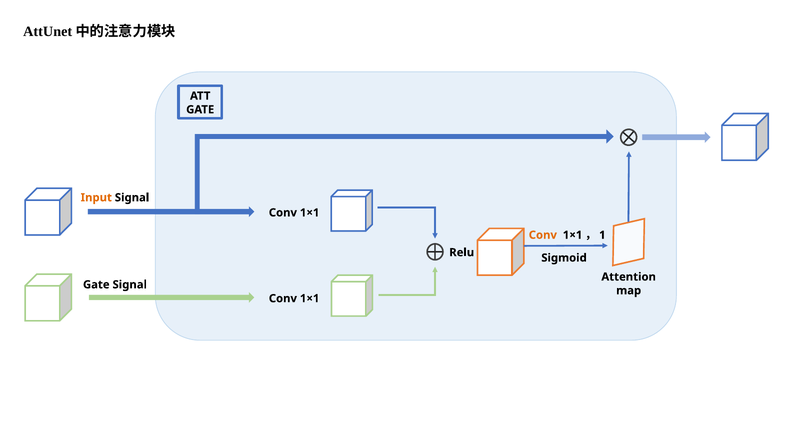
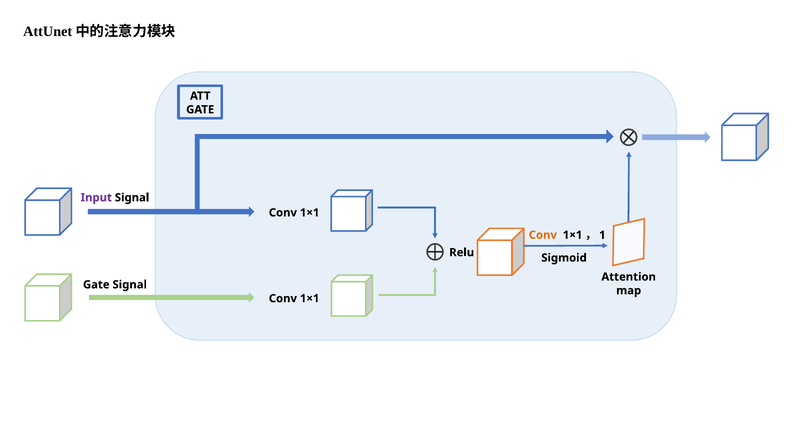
Input colour: orange -> purple
